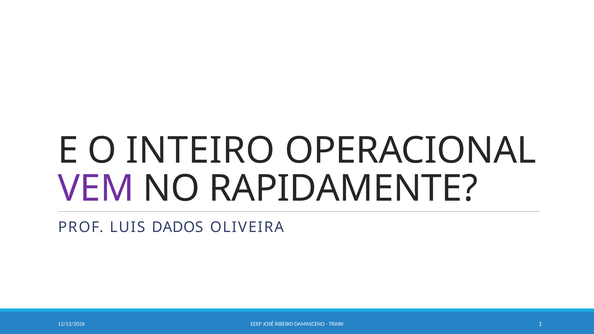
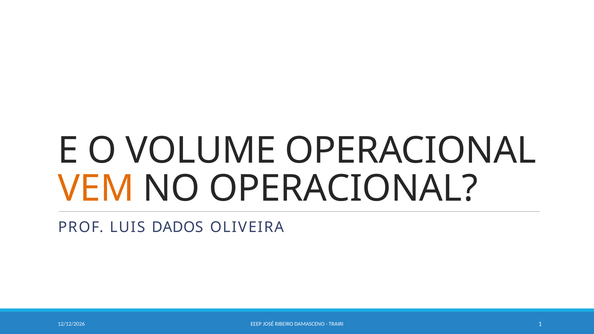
INTEIRO: INTEIRO -> VOLUME
VEM colour: purple -> orange
NO RAPIDAMENTE: RAPIDAMENTE -> OPERACIONAL
